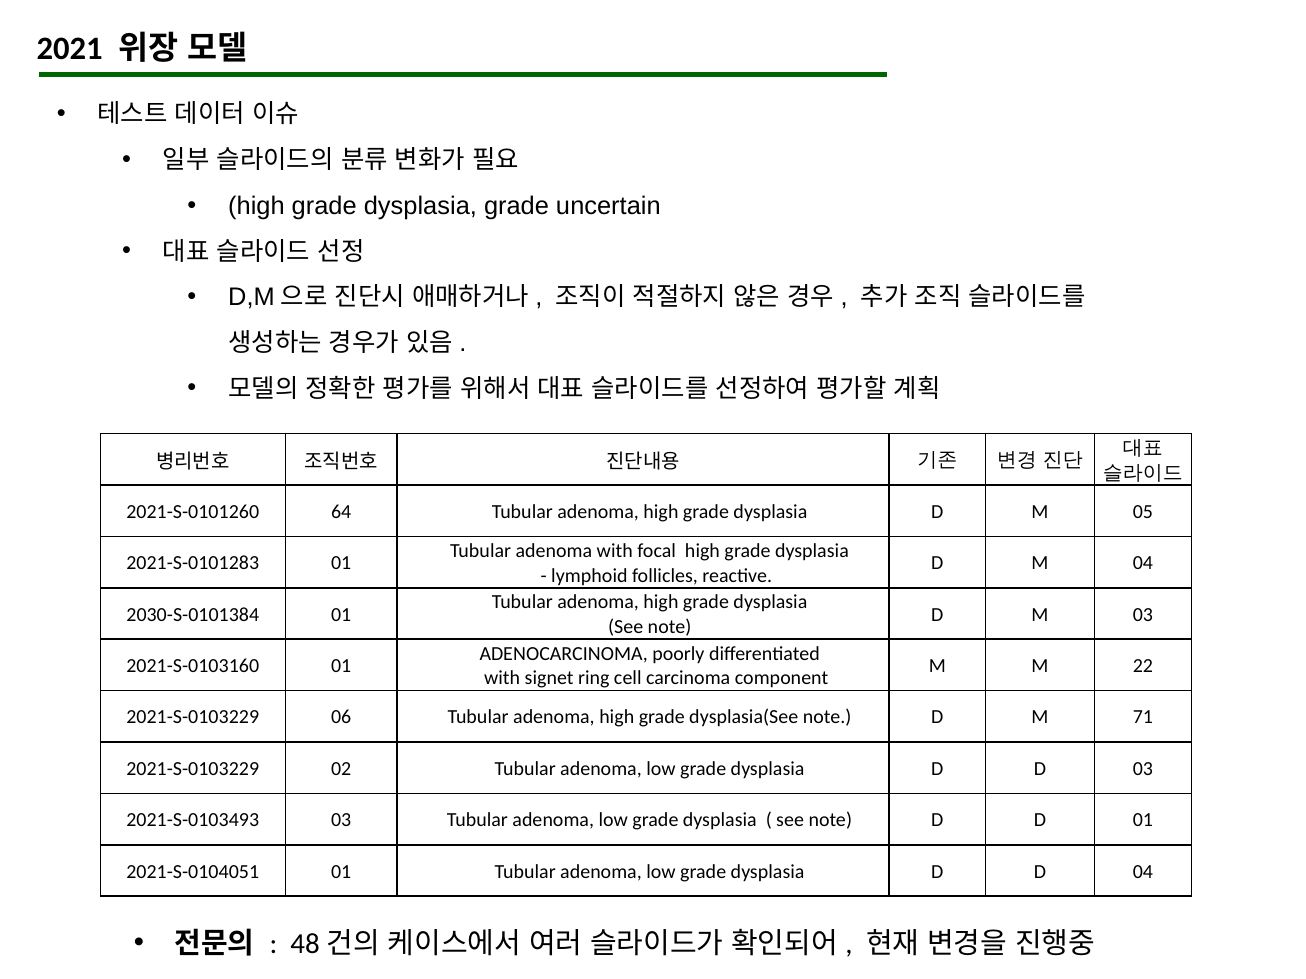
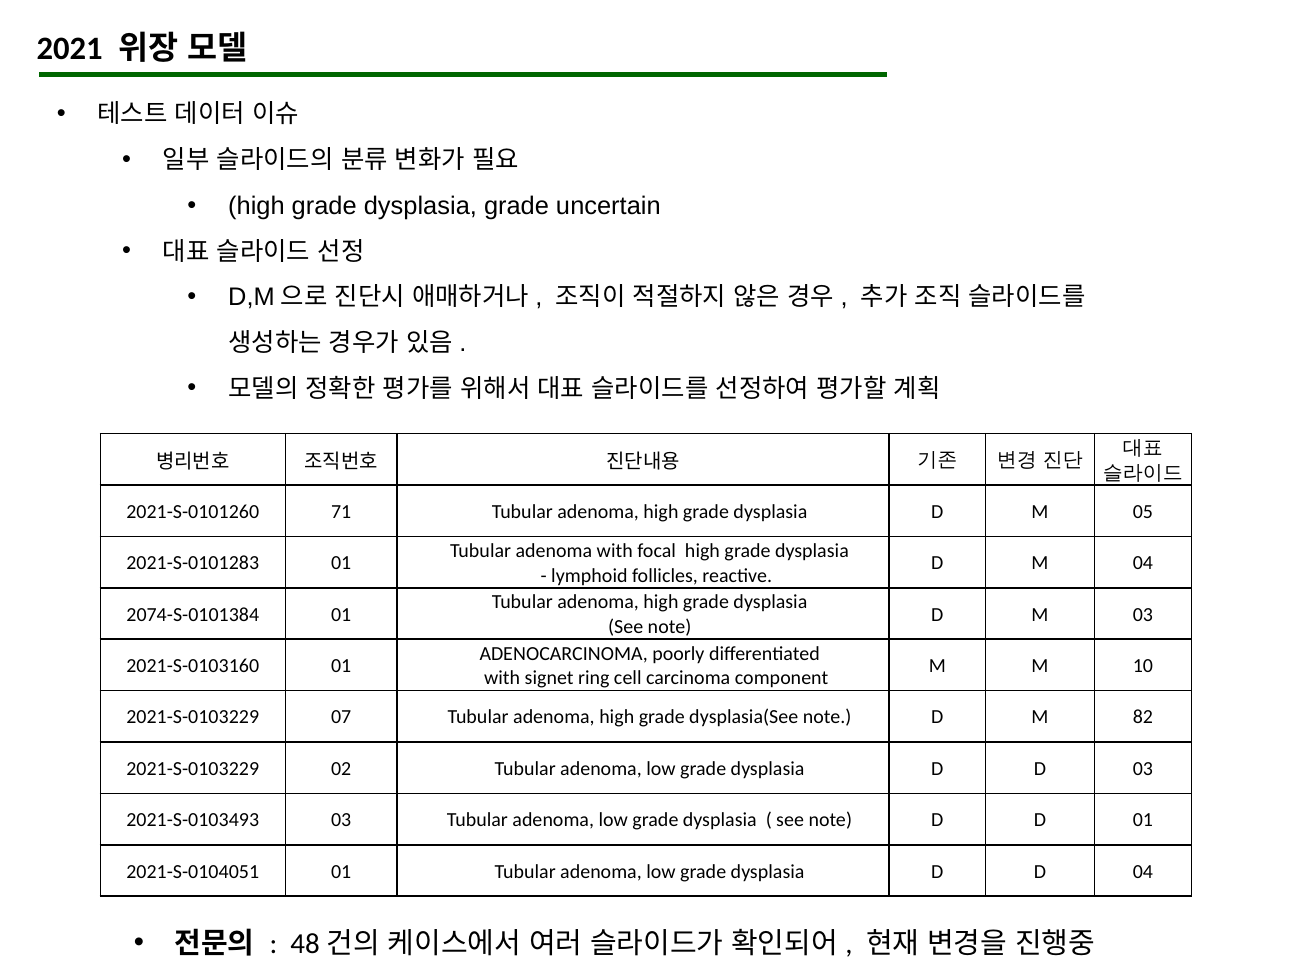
64: 64 -> 71
2030-S-0101384: 2030-S-0101384 -> 2074-S-0101384
22: 22 -> 10
06: 06 -> 07
71: 71 -> 82
